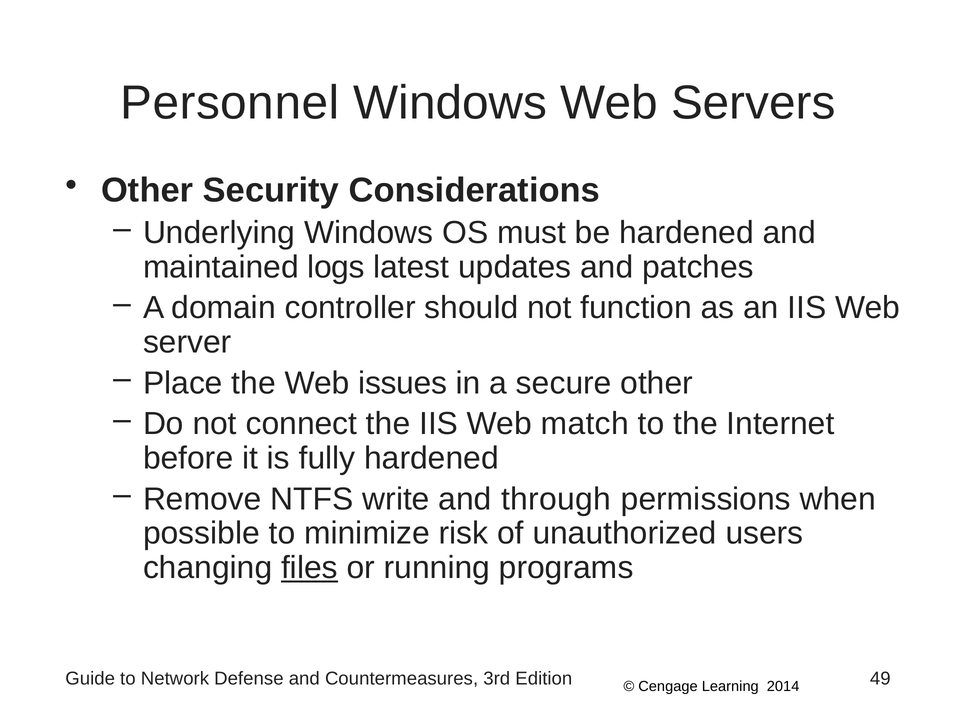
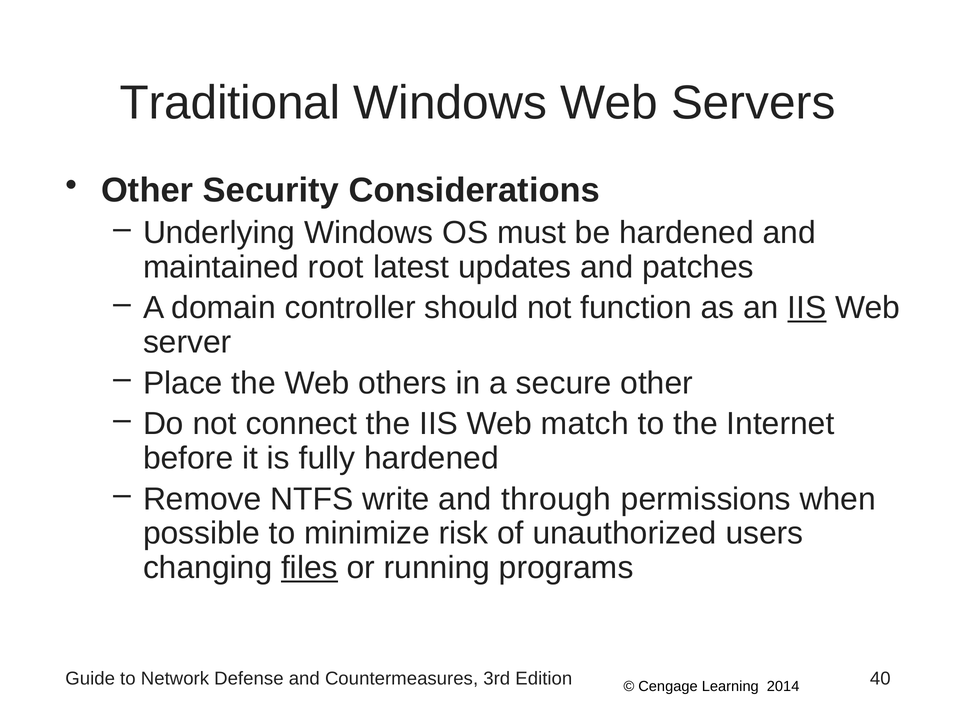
Personnel: Personnel -> Traditional
logs: logs -> root
IIS at (807, 308) underline: none -> present
issues: issues -> others
49: 49 -> 40
